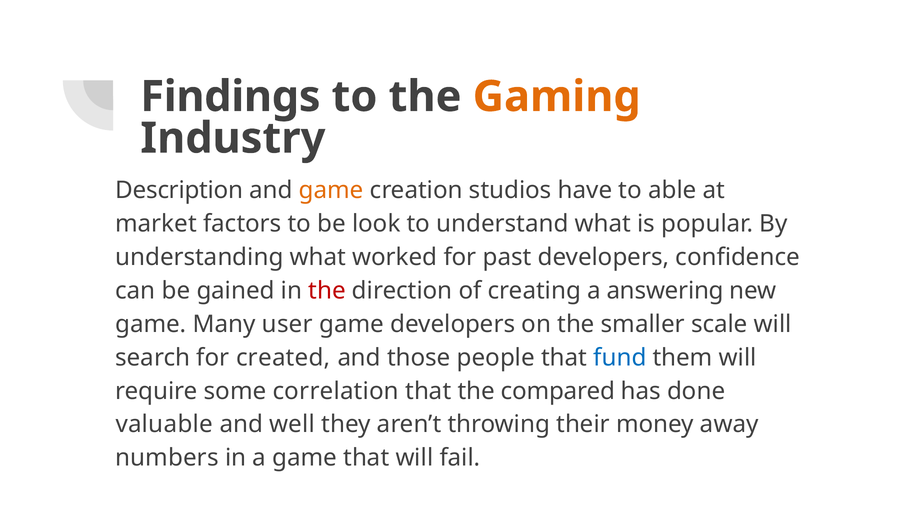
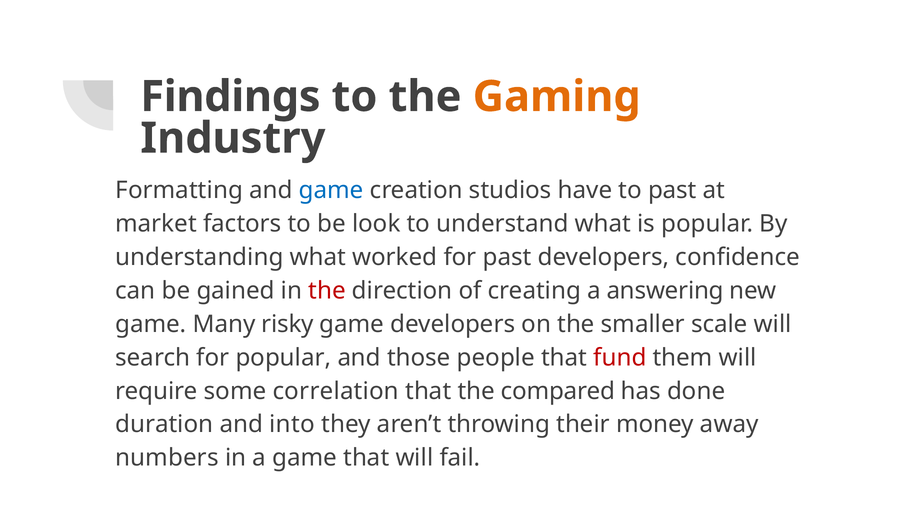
Description: Description -> Formatting
game at (331, 190) colour: orange -> blue
to able: able -> past
user: user -> risky
for created: created -> popular
fund colour: blue -> red
valuable: valuable -> duration
well: well -> into
